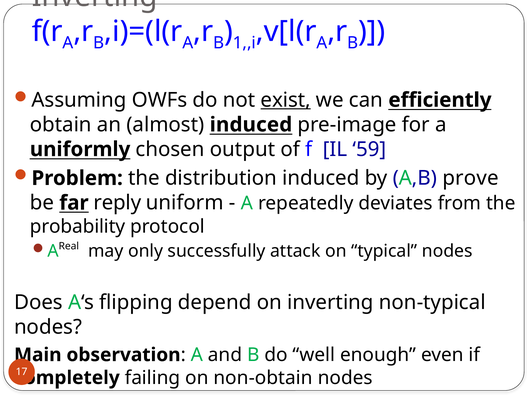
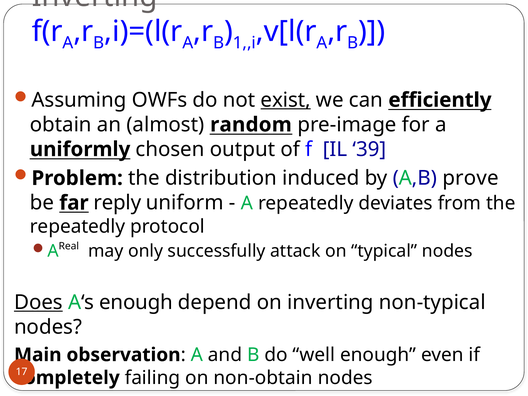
almost induced: induced -> random
59: 59 -> 39
probability at (78, 227): probability -> repeatedly
Does underline: none -> present
A‘s flipping: flipping -> enough
